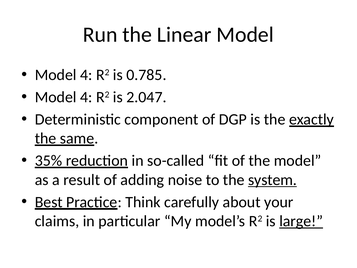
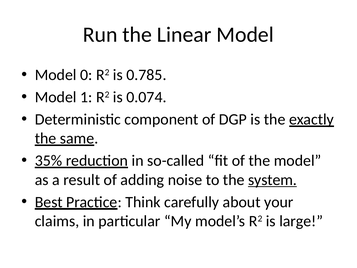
4 at (86, 75): 4 -> 0
4 at (86, 97): 4 -> 1
2.047: 2.047 -> 0.074
large underline: present -> none
